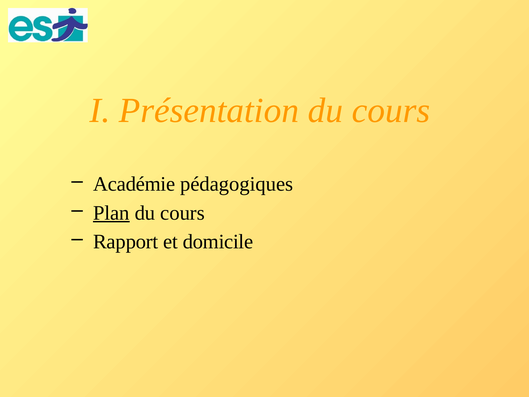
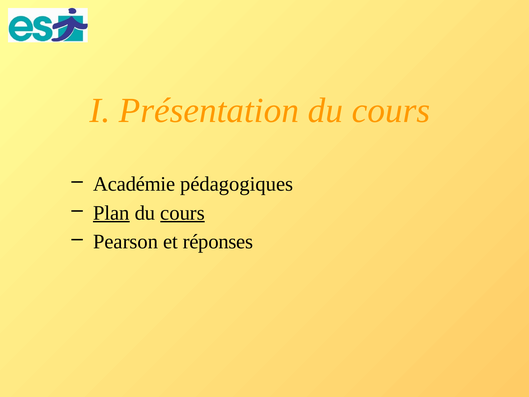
cours at (183, 213) underline: none -> present
Rapport: Rapport -> Pearson
domicile: domicile -> réponses
